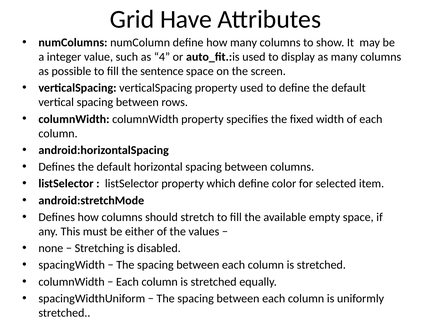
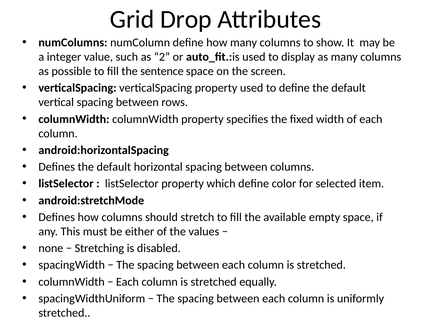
Have: Have -> Drop
4: 4 -> 2
